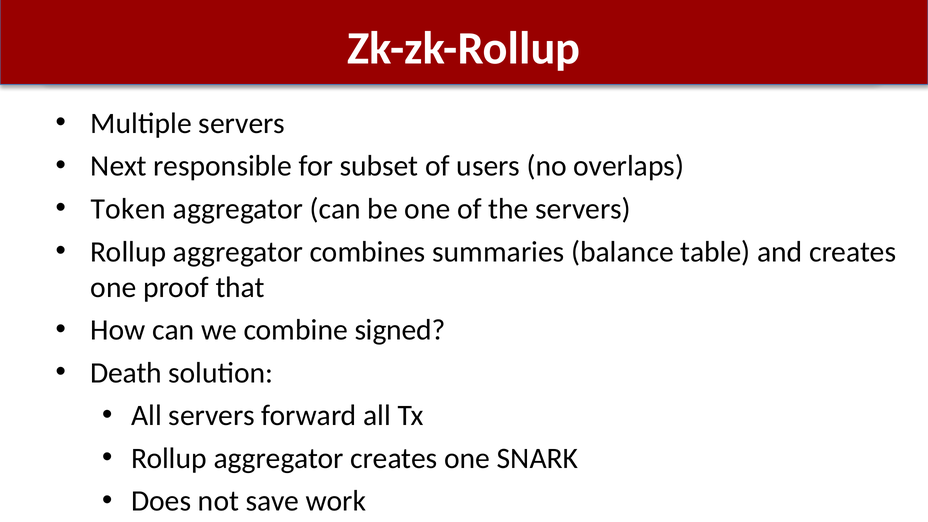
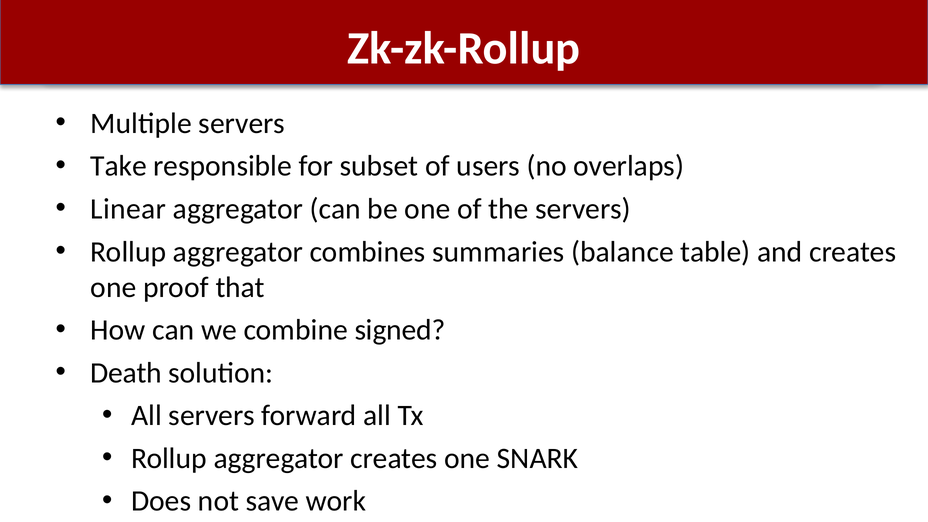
Next: Next -> Take
Token: Token -> Linear
